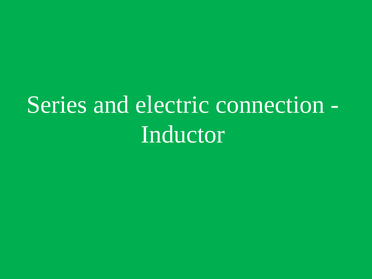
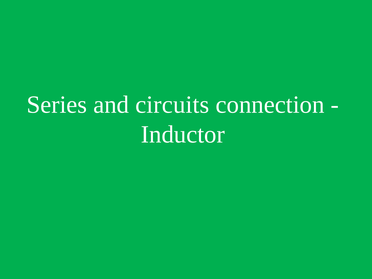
electric: electric -> circuits
